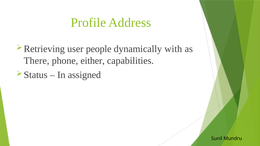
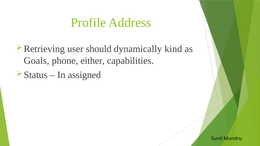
people: people -> should
with: with -> kind
There: There -> Goals
